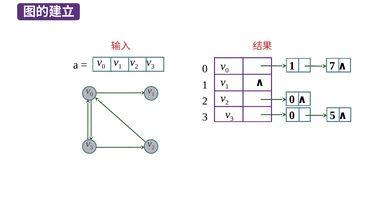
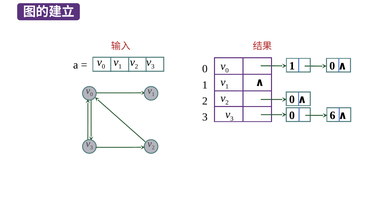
1 7: 7 -> 0
5: 5 -> 6
